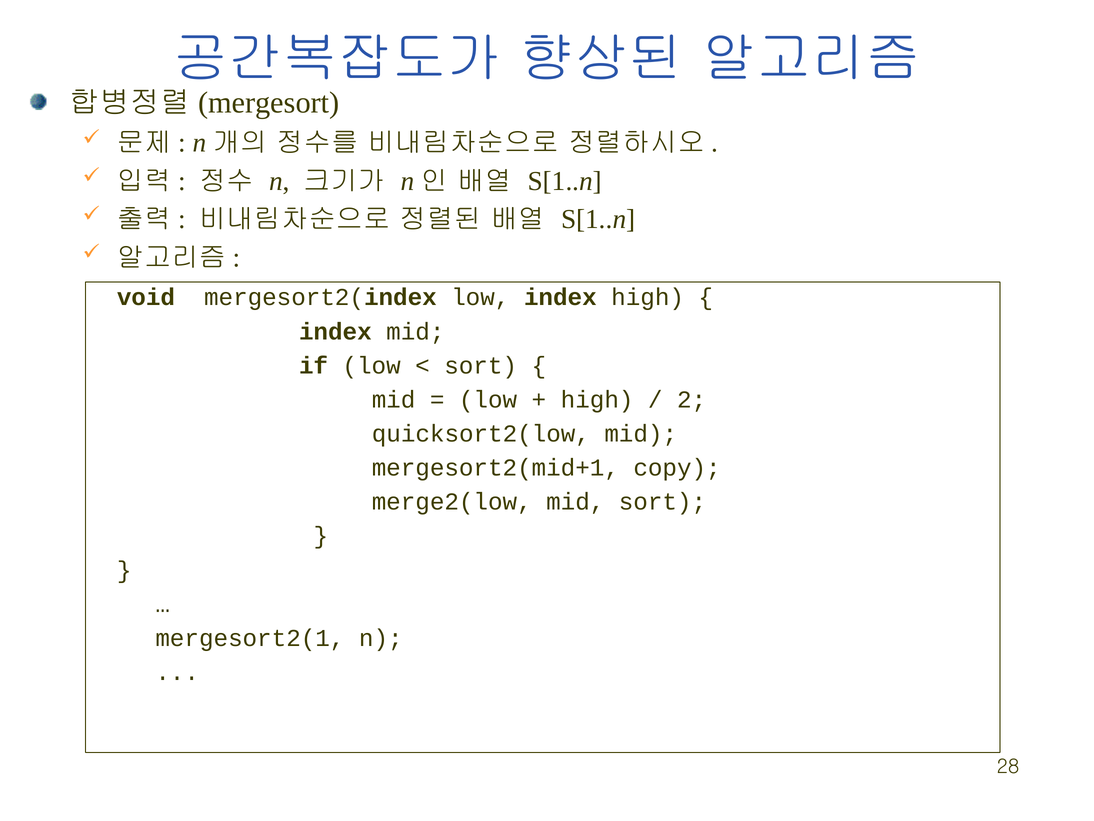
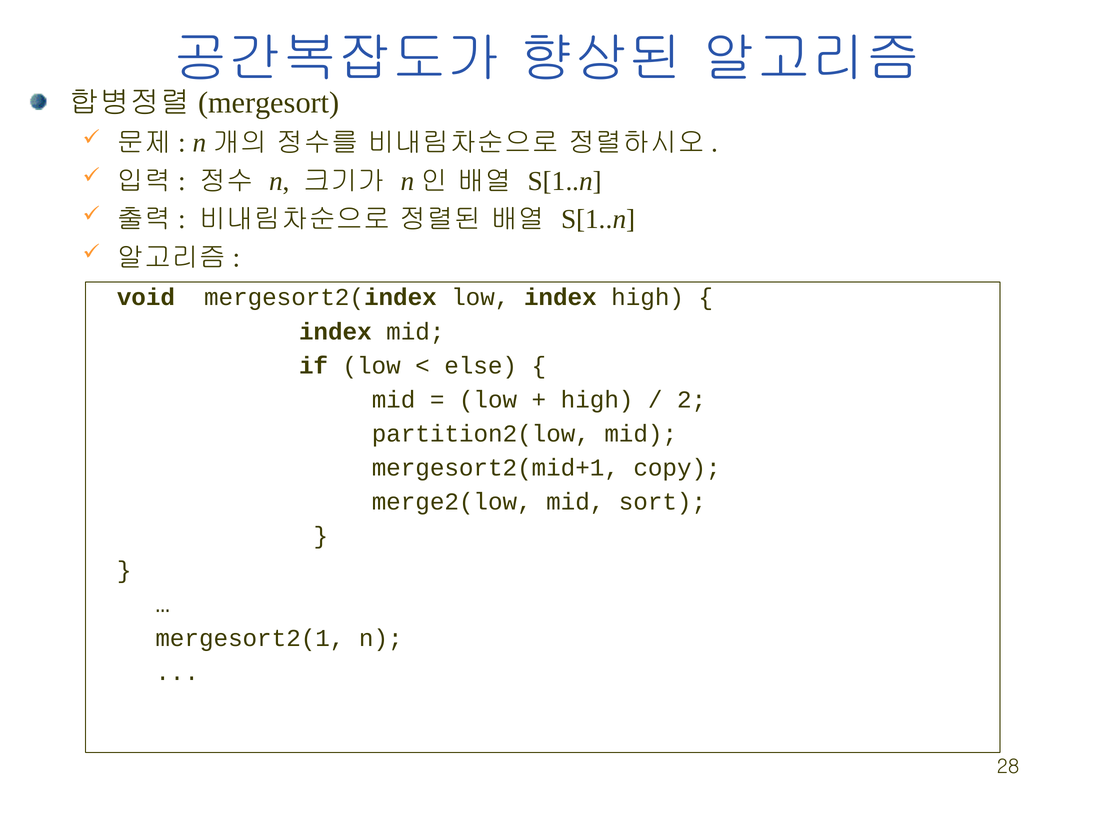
sort at (481, 365): sort -> else
quicksort2(low: quicksort2(low -> partition2(low
